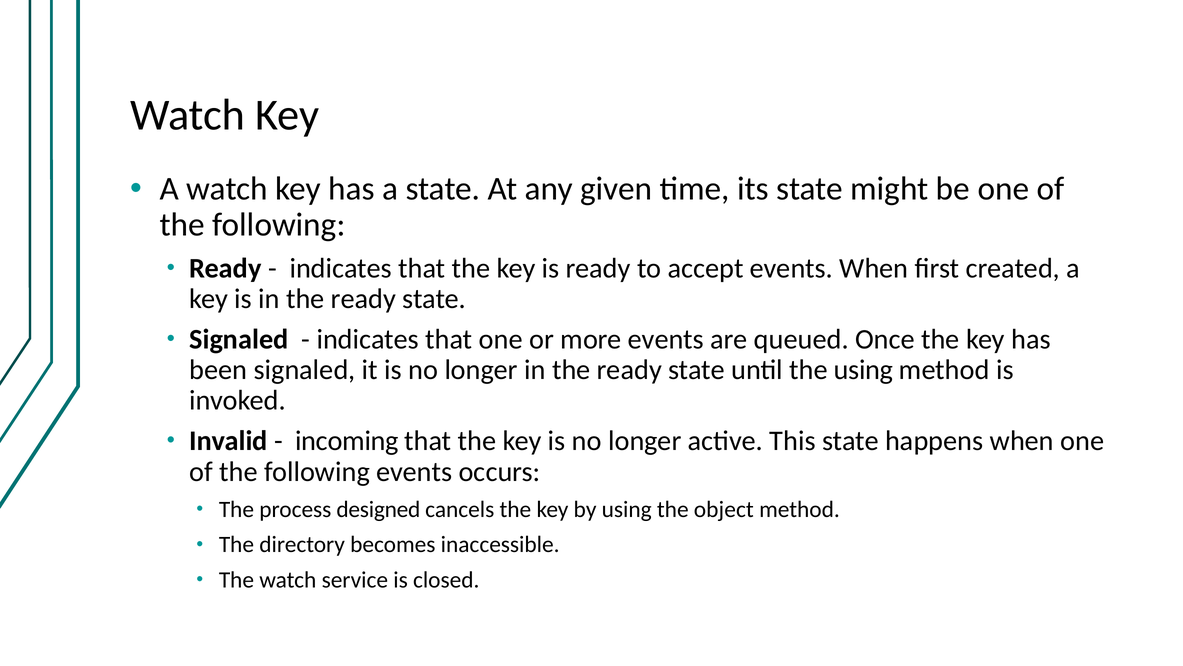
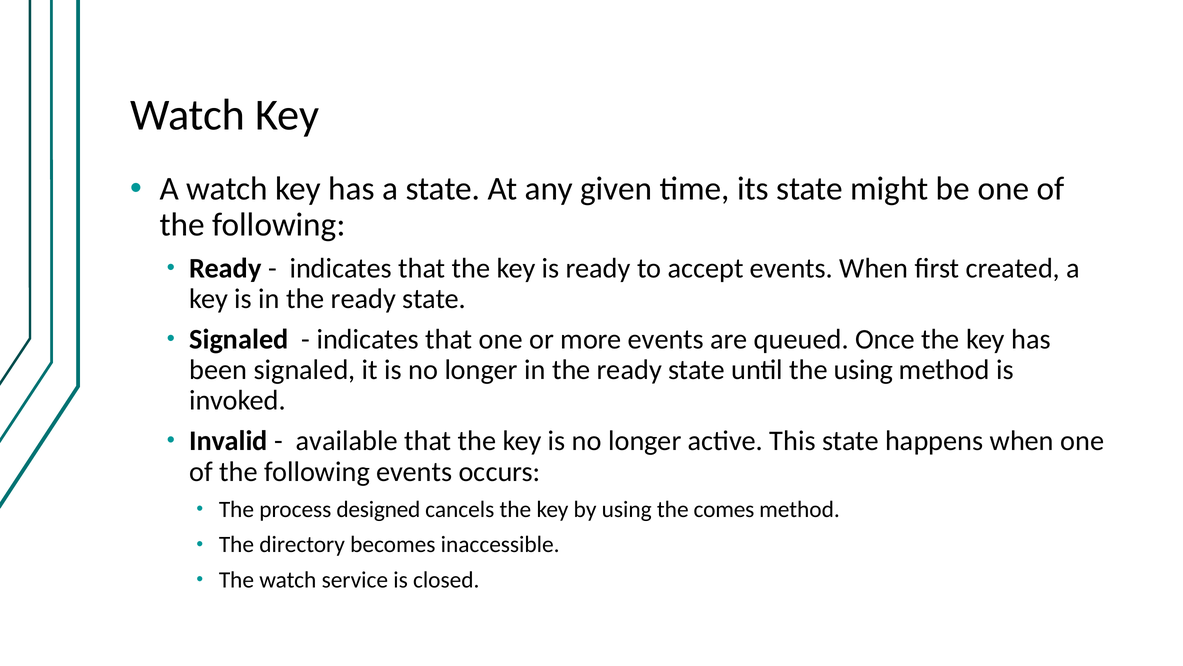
incoming: incoming -> available
object: object -> comes
